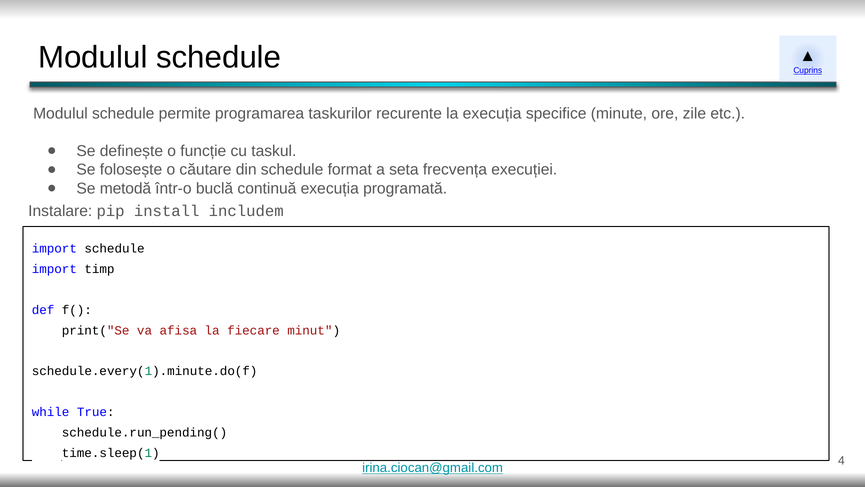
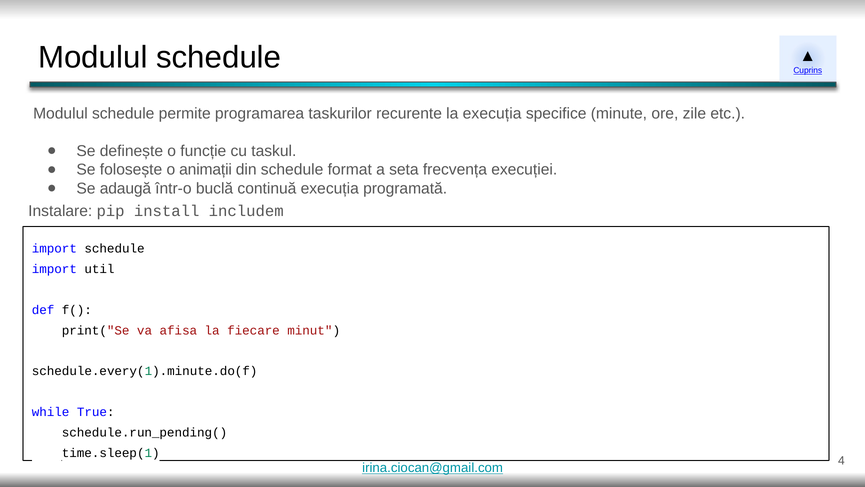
căutare: căutare -> animații
metodă: metodă -> adaugă
timp: timp -> util
